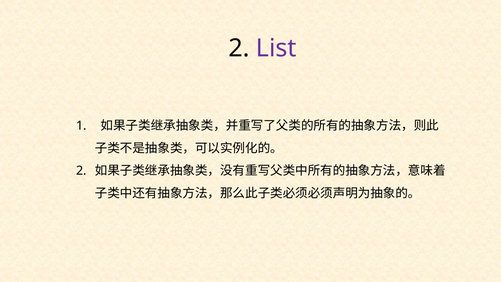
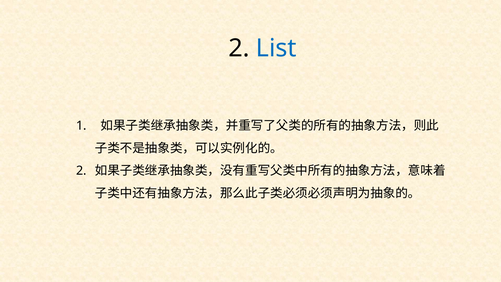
List colour: purple -> blue
